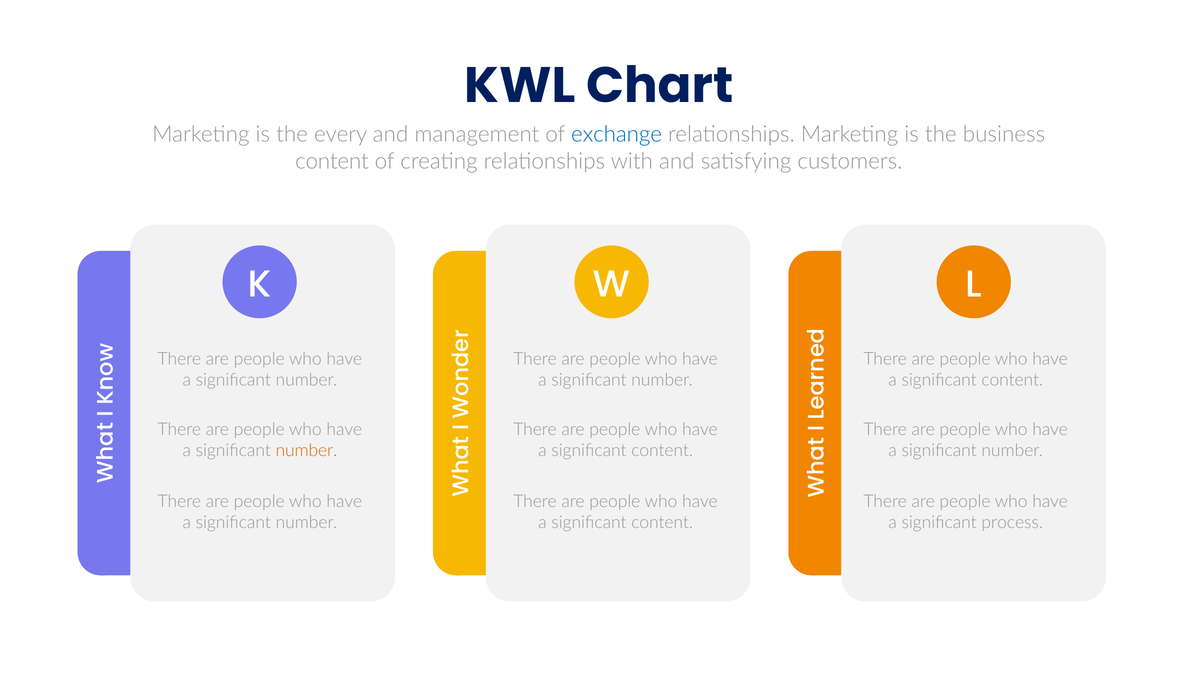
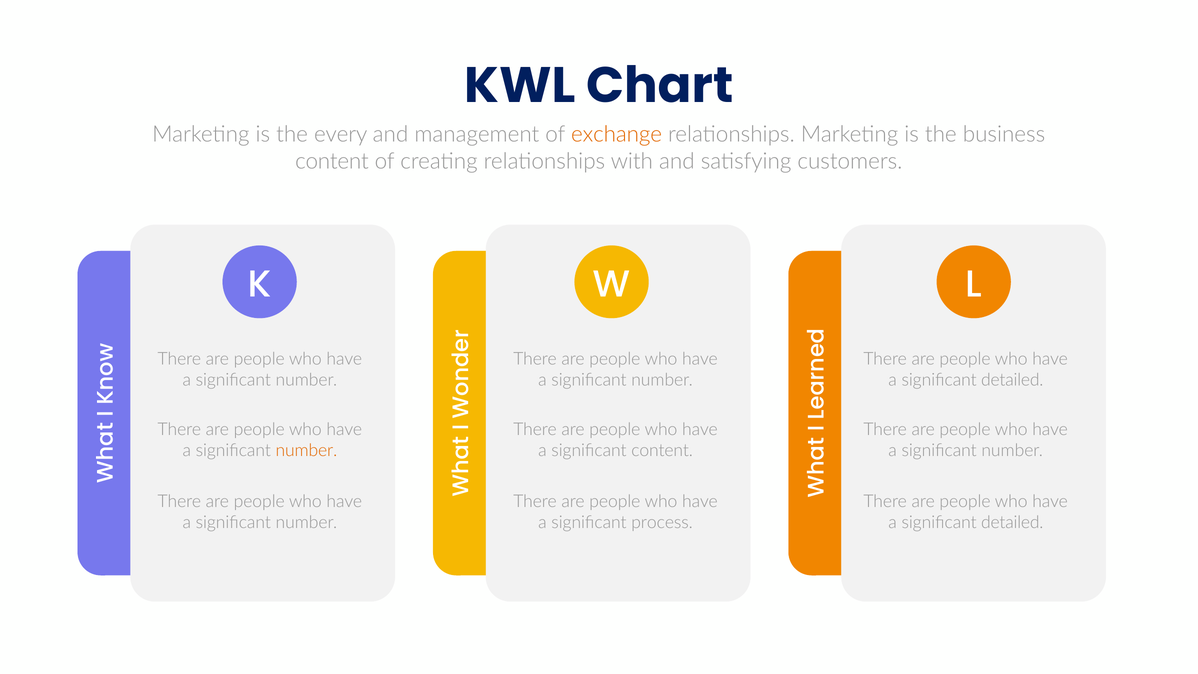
exchange colour: blue -> orange
content at (1012, 380): content -> detailed
content at (662, 523): content -> process
process at (1012, 523): process -> detailed
